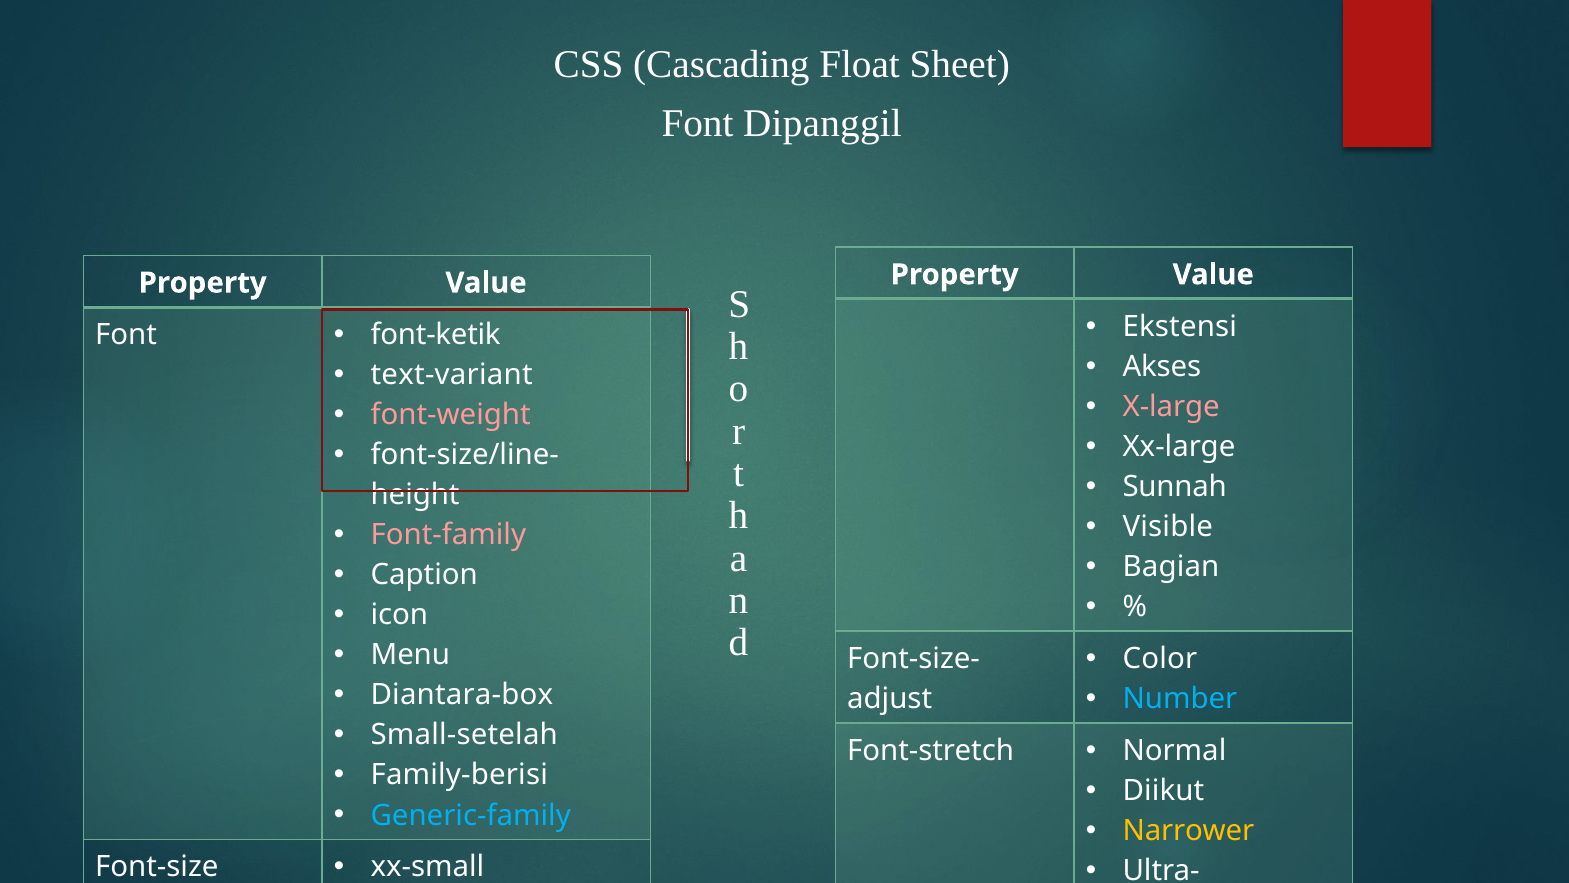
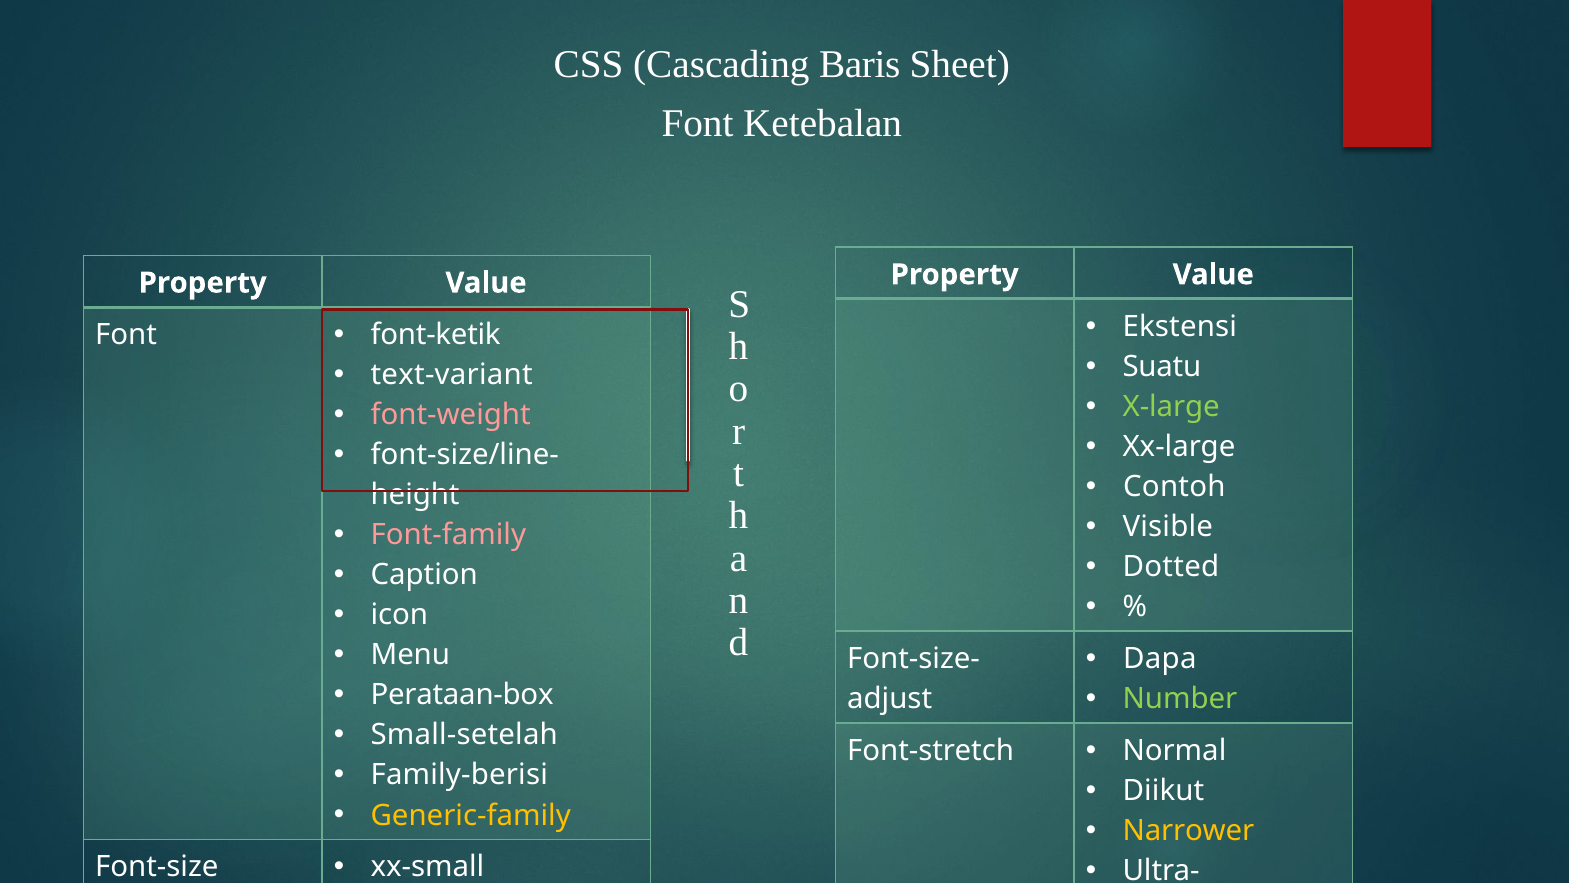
Float: Float -> Baris
Dipanggil: Dipanggil -> Ketebalan
Akses: Akses -> Suatu
X-large colour: pink -> light green
Sunnah: Sunnah -> Contoh
Bagian: Bagian -> Dotted
Color: Color -> Dapa
Diantara-box: Diantara-box -> Perataan-box
Number colour: light blue -> light green
Generic-family colour: light blue -> yellow
